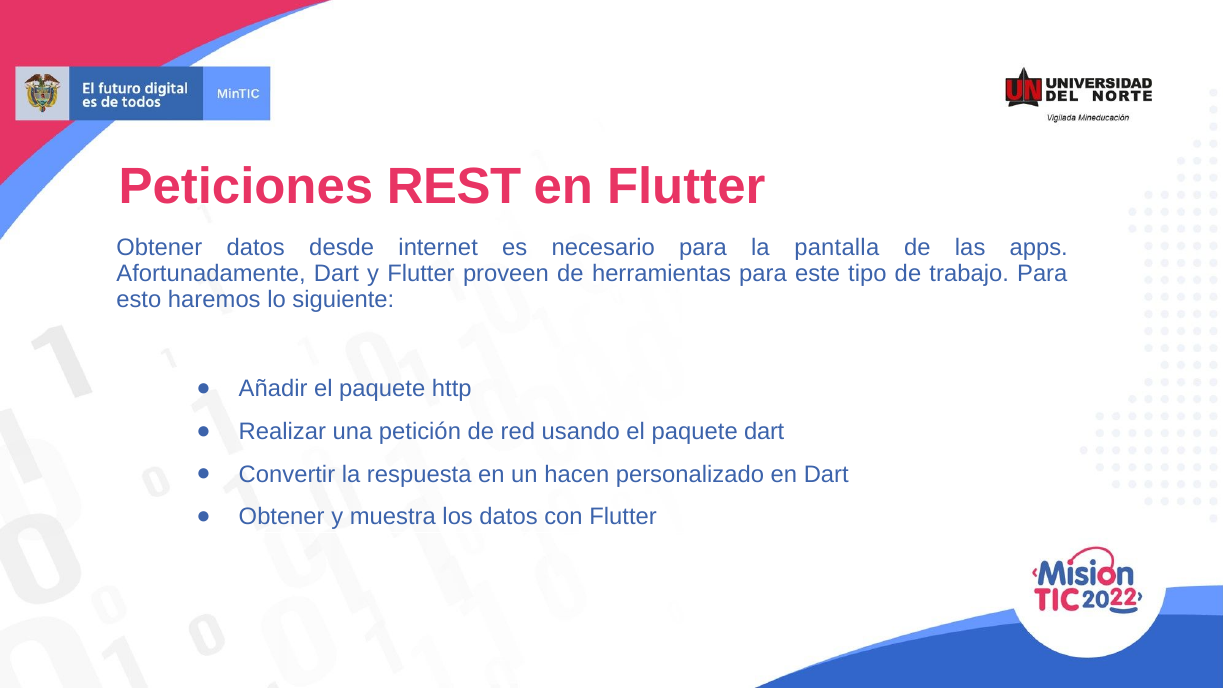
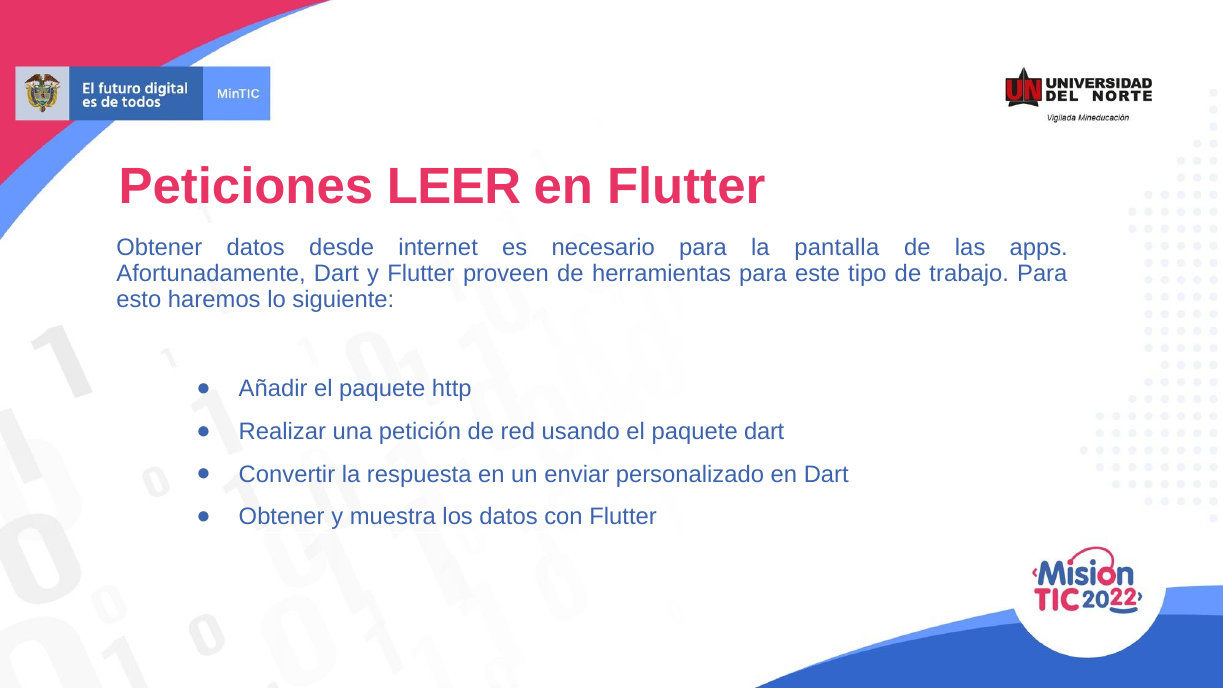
REST: REST -> LEER
hacen: hacen -> enviar
